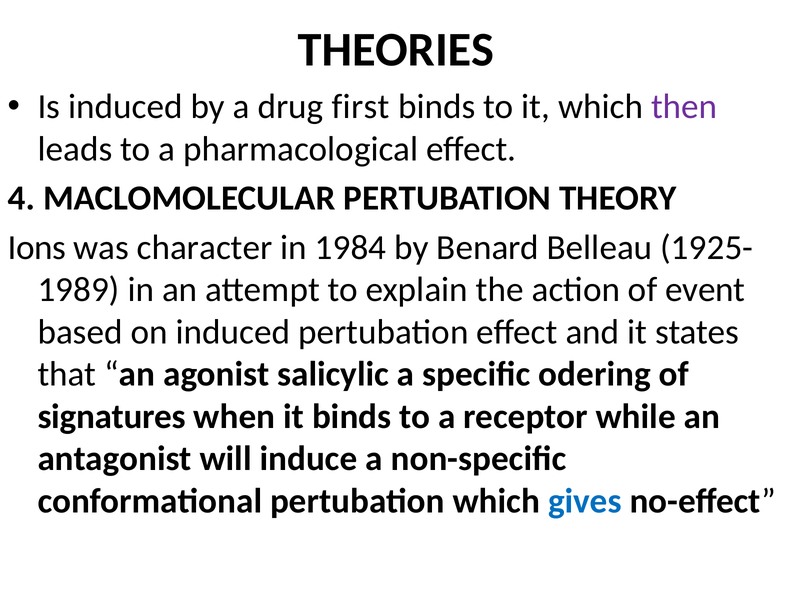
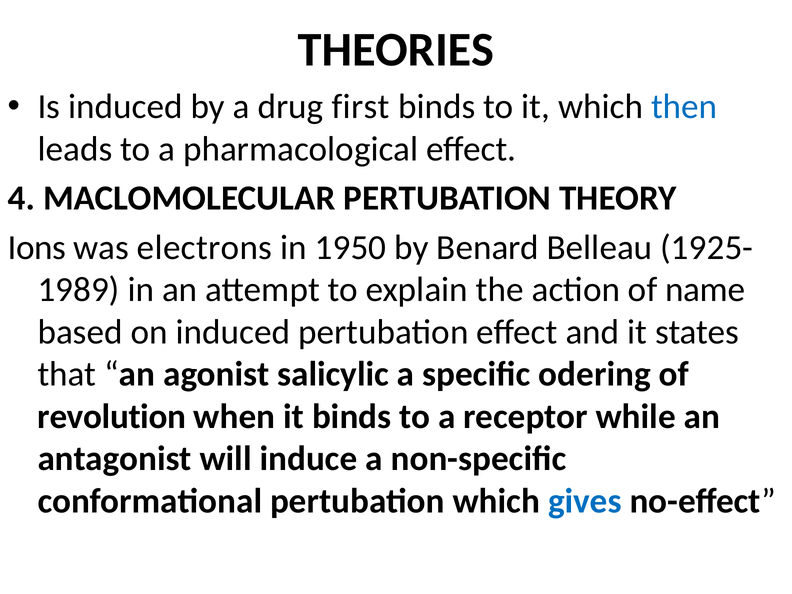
then colour: purple -> blue
character: character -> electrons
1984: 1984 -> 1950
event: event -> name
signatures: signatures -> revolution
